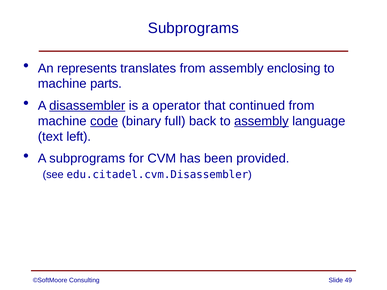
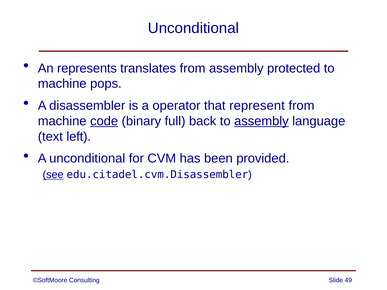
Subprograms at (193, 28): Subprograms -> Unconditional
enclosing: enclosing -> protected
parts: parts -> pops
disassembler underline: present -> none
continued: continued -> represent
A subprograms: subprograms -> unconditional
see underline: none -> present
